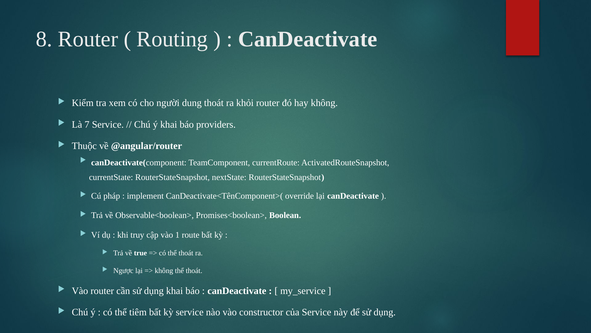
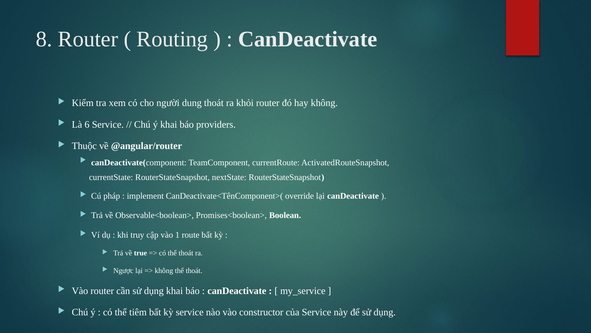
7: 7 -> 6
